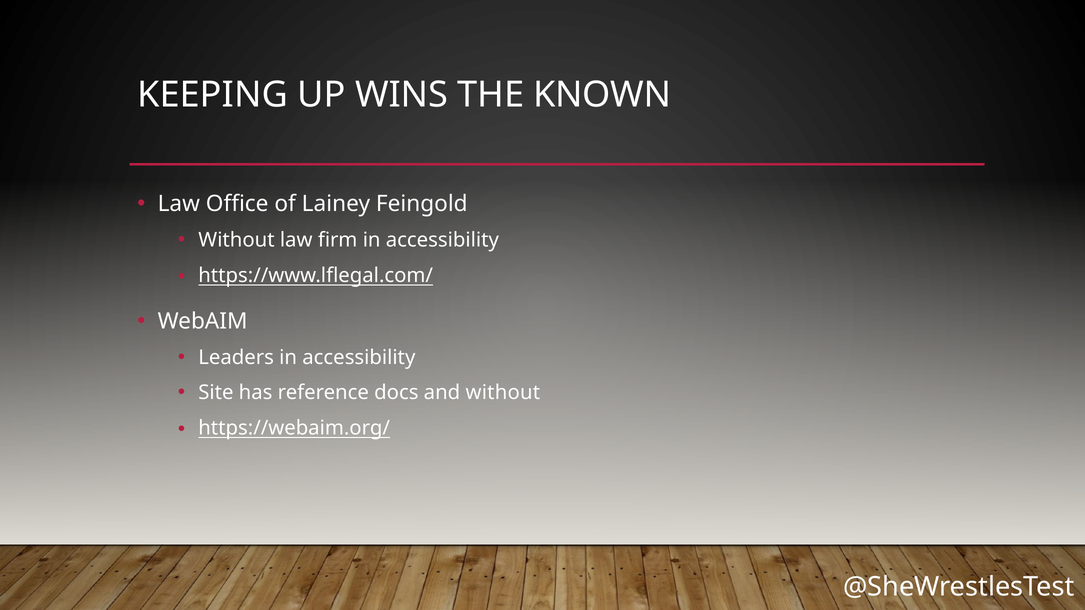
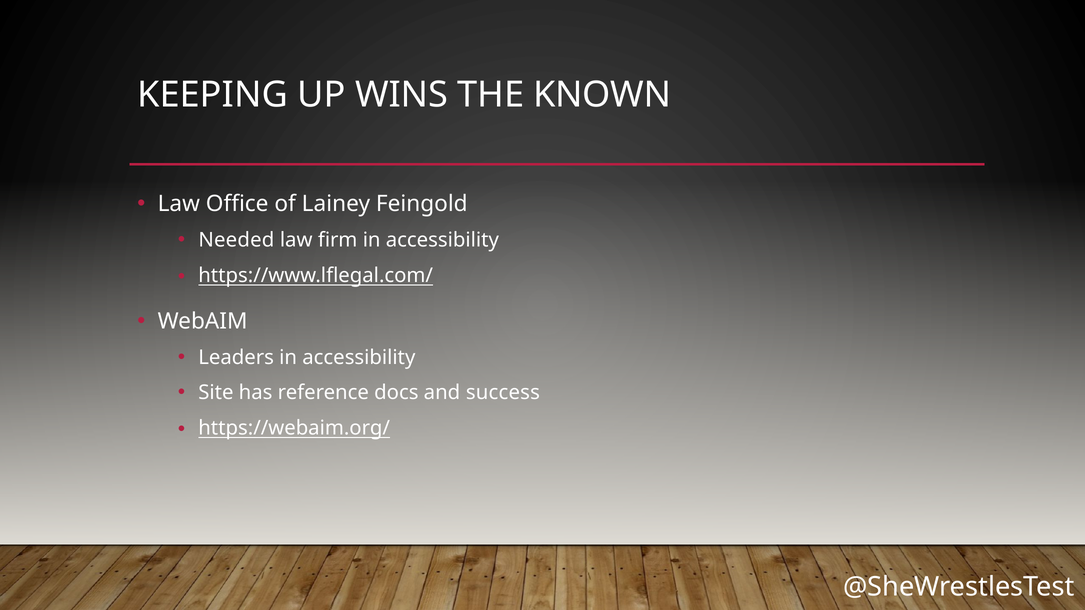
Without at (236, 240): Without -> Needed
and without: without -> success
